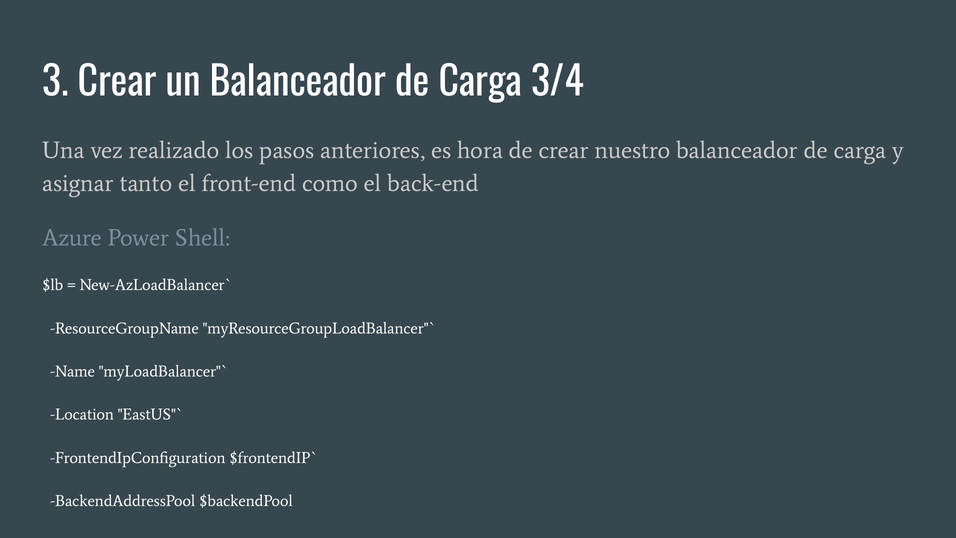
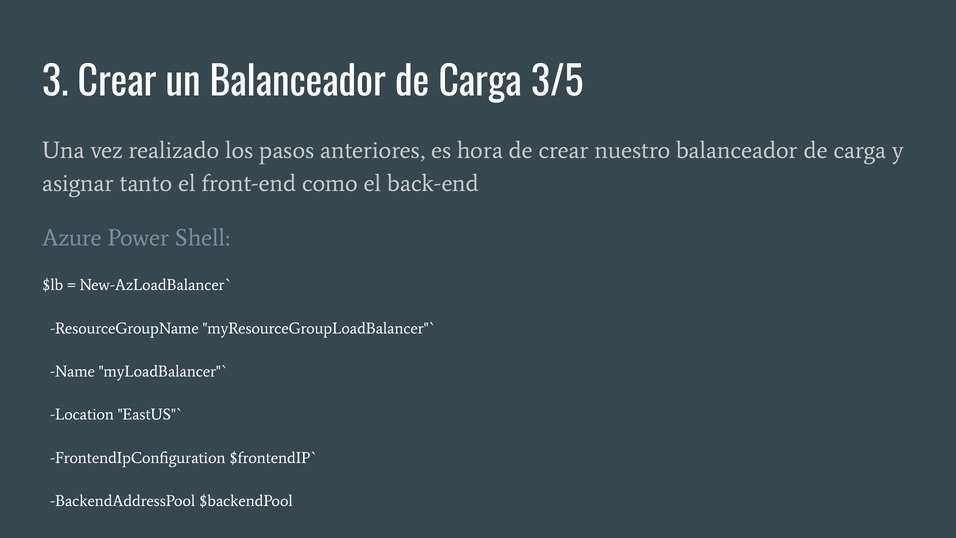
3/4: 3/4 -> 3/5
